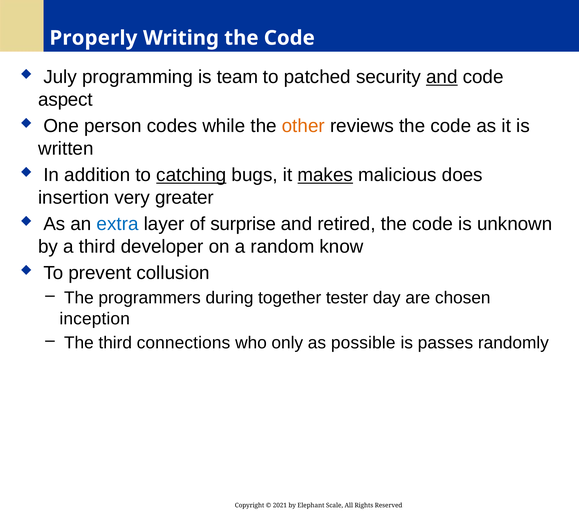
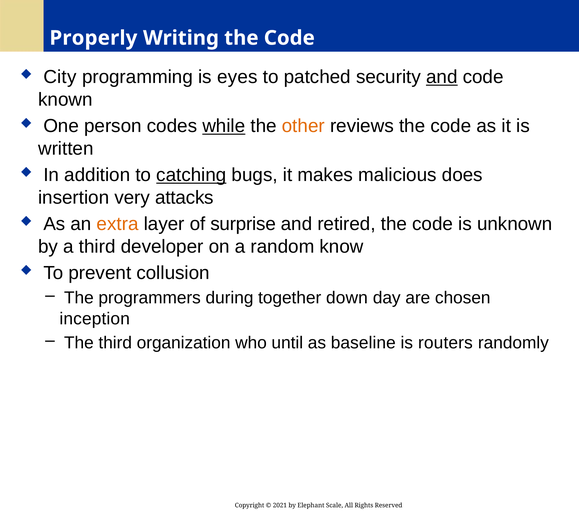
July: July -> City
team: team -> eyes
aspect: aspect -> known
while underline: none -> present
makes underline: present -> none
greater: greater -> attacks
extra colour: blue -> orange
tester: tester -> down
connections: connections -> organization
only: only -> until
possible: possible -> baseline
passes: passes -> routers
